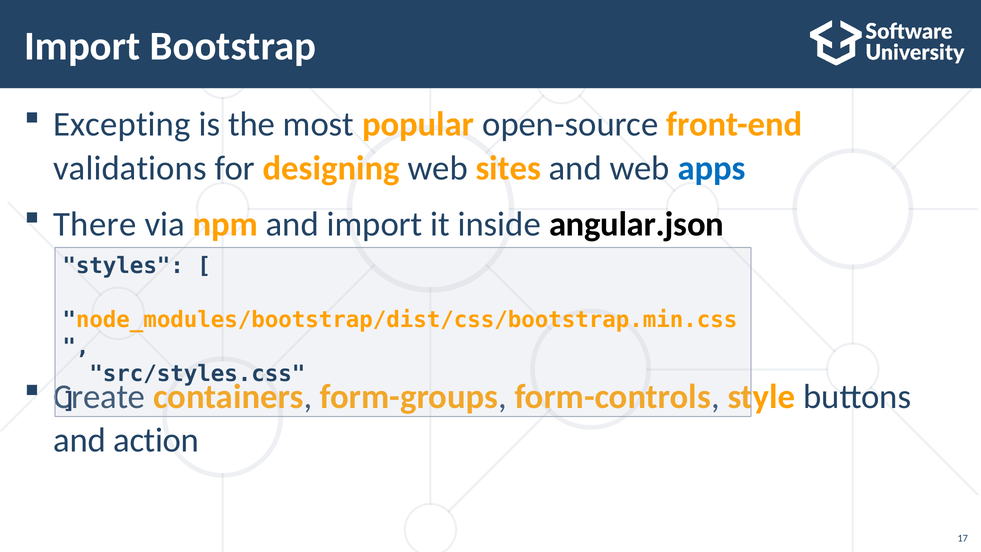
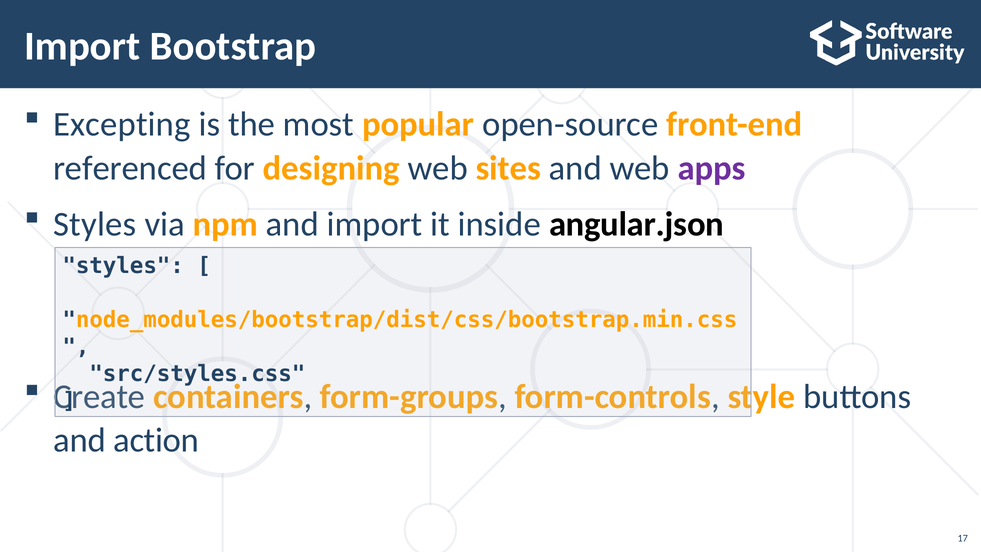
validations: validations -> referenced
apps colour: blue -> purple
There at (95, 224): There -> Styles
